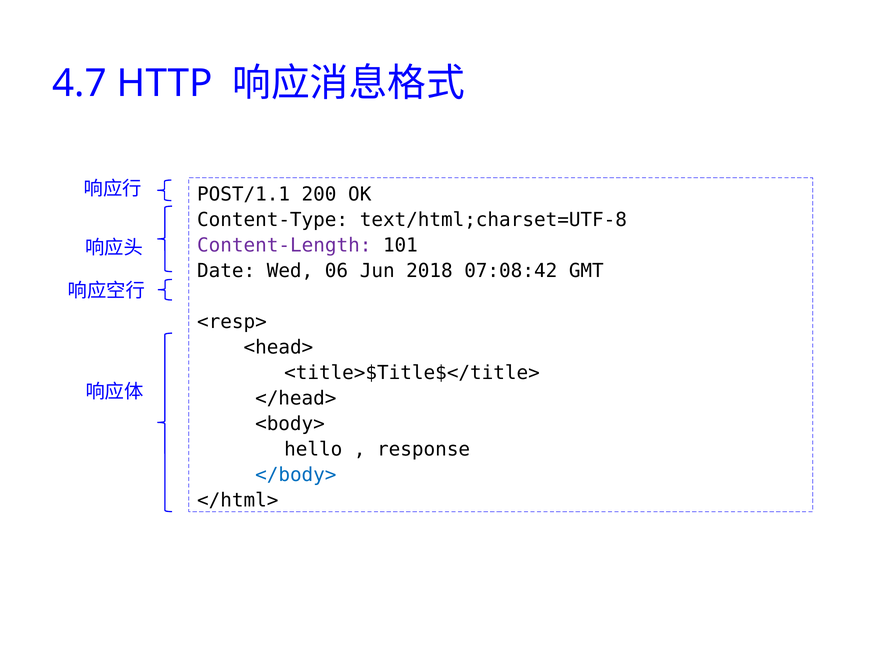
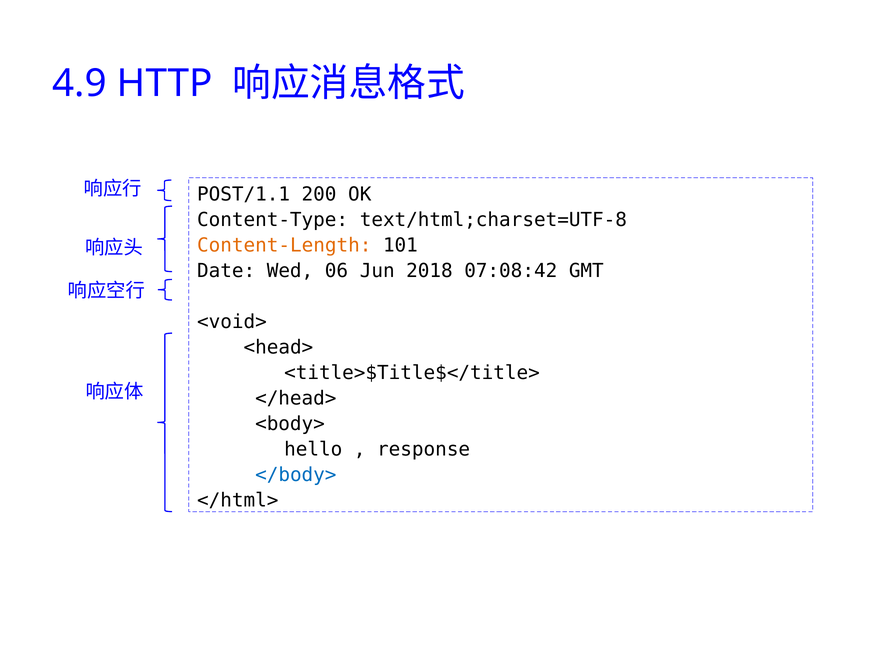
4.7: 4.7 -> 4.9
Content-Length colour: purple -> orange
<resp>: <resp> -> <void>
